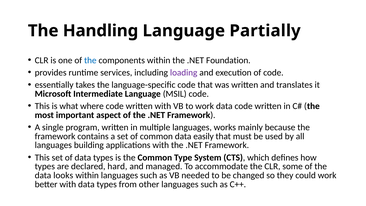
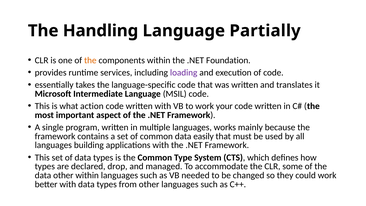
the at (90, 60) colour: blue -> orange
where: where -> action
work data: data -> your
hard: hard -> drop
data looks: looks -> other
